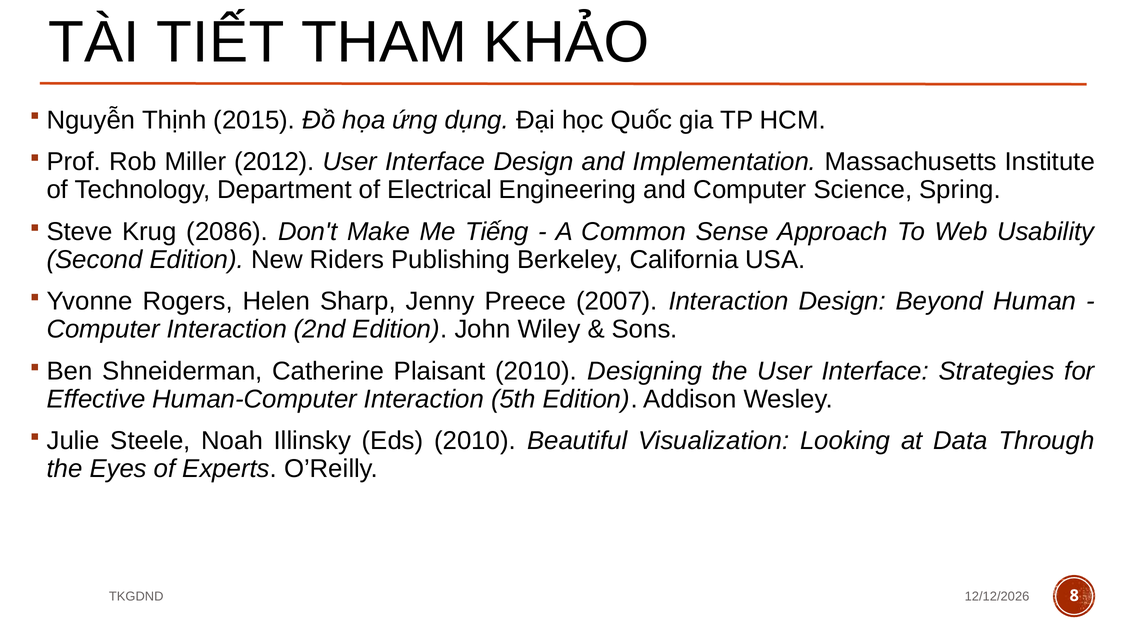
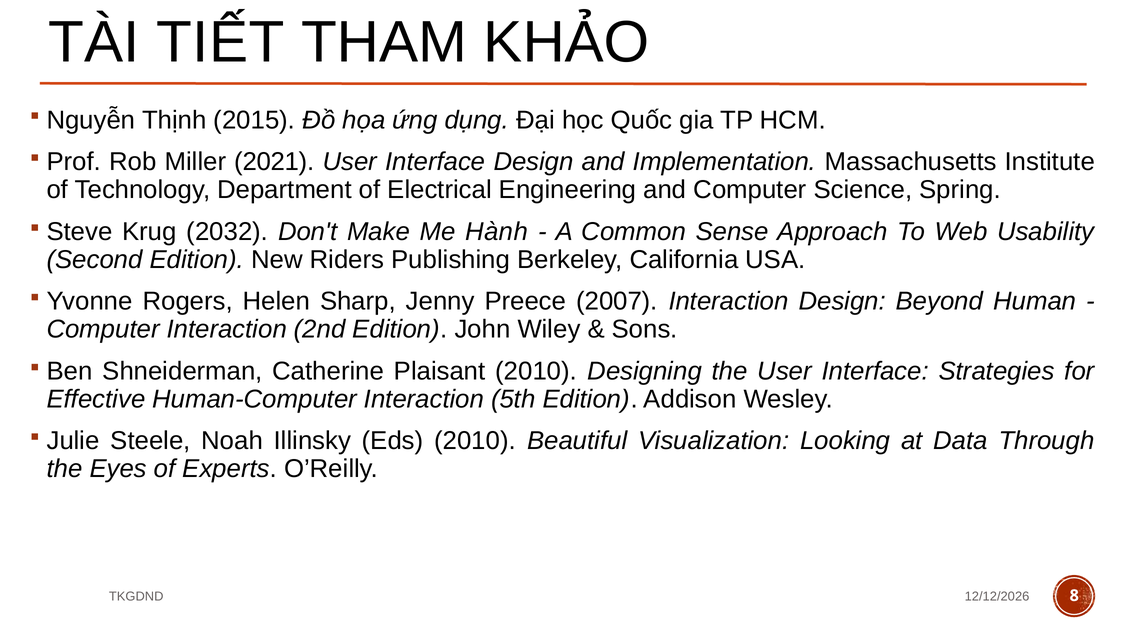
2012: 2012 -> 2021
2086: 2086 -> 2032
Tiếng: Tiếng -> Hành
